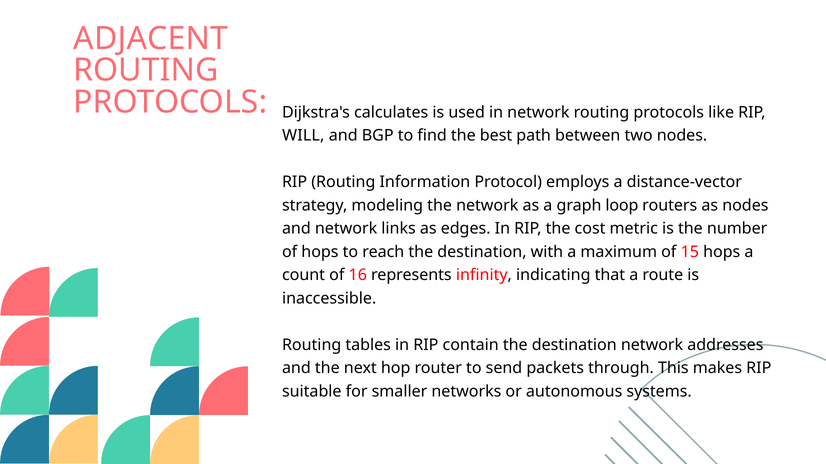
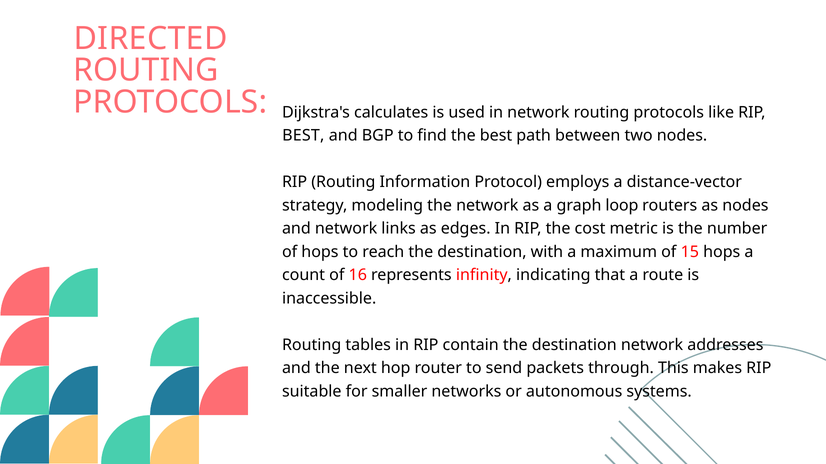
ADJACENT: ADJACENT -> DIRECTED
WILL at (303, 136): WILL -> BEST
